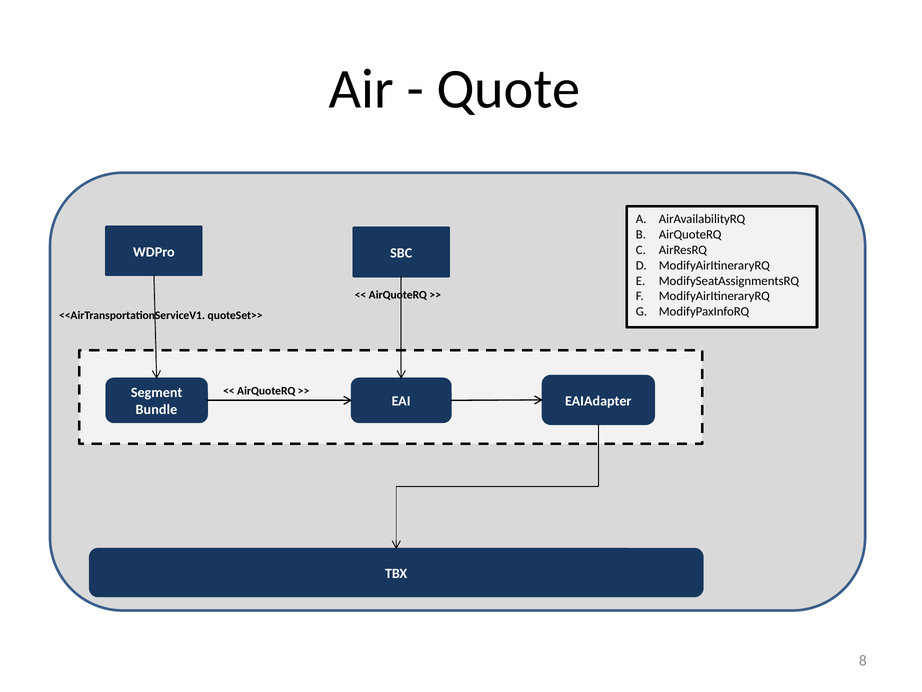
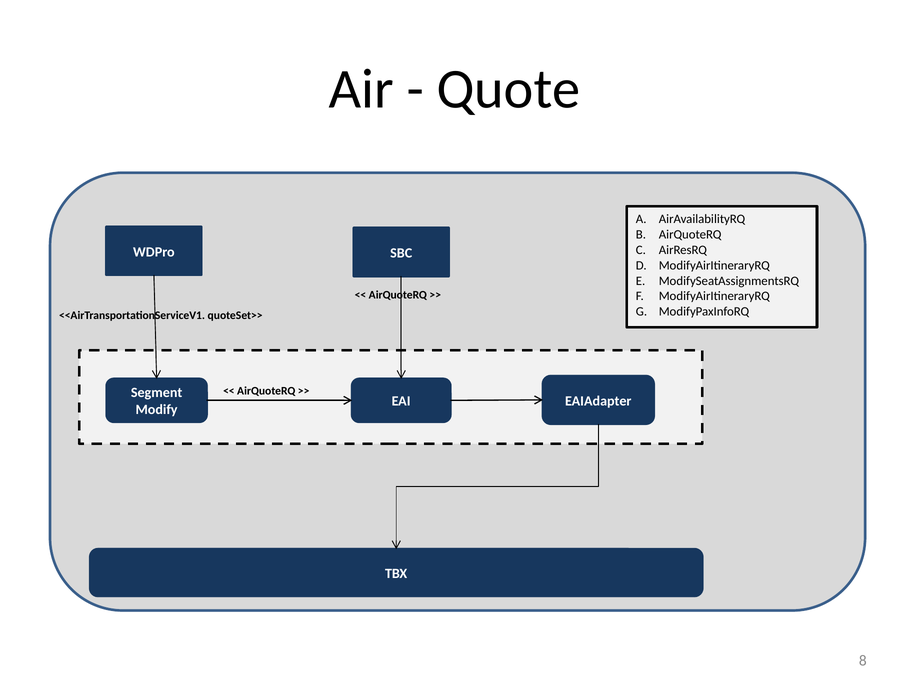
Bundle: Bundle -> Modify
